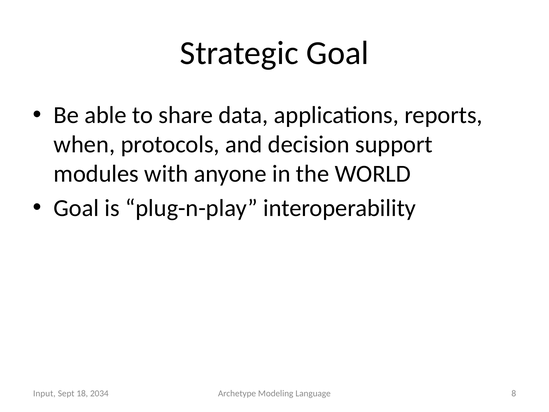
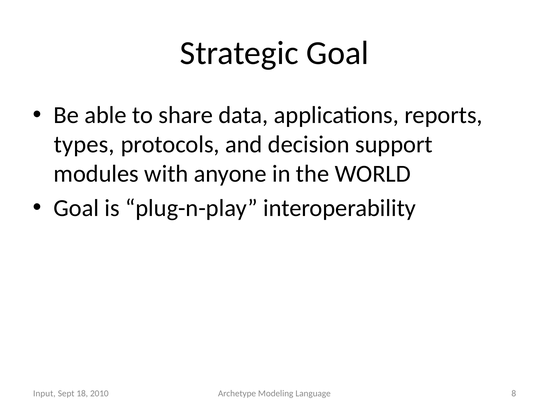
when: when -> types
2034: 2034 -> 2010
